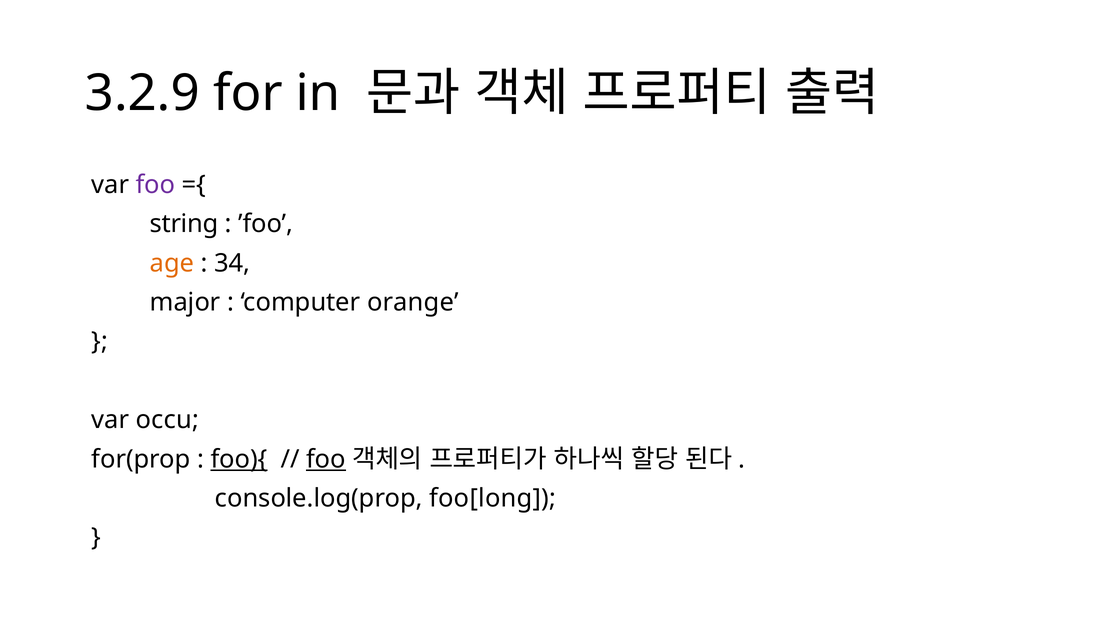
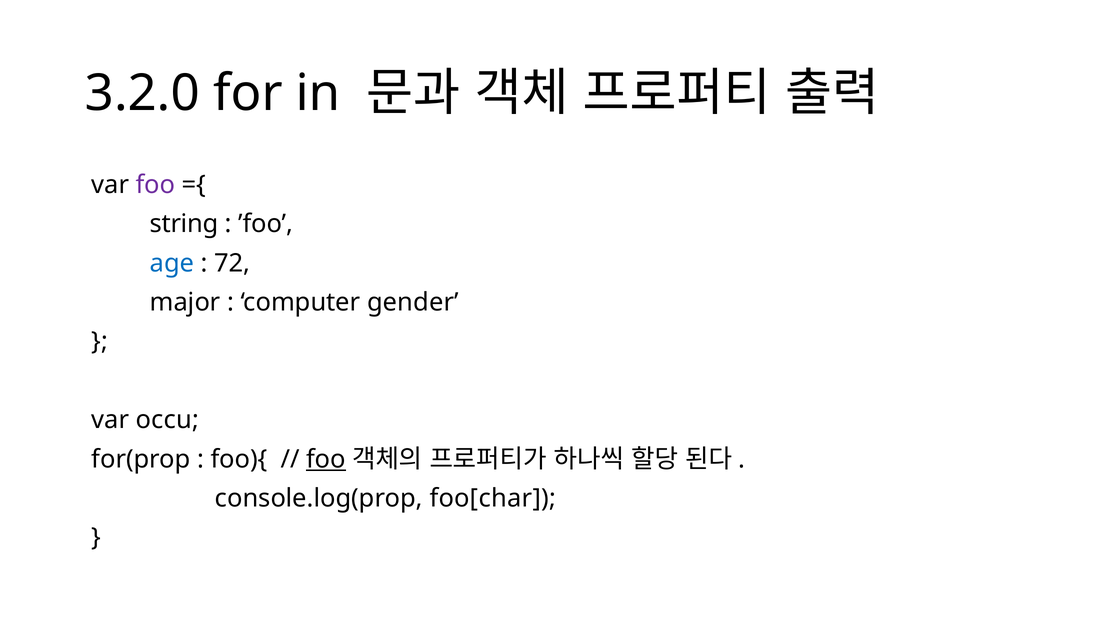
3.2.9: 3.2.9 -> 3.2.0
age colour: orange -> blue
34: 34 -> 72
orange: orange -> gender
foo){ underline: present -> none
foo[long: foo[long -> foo[char
